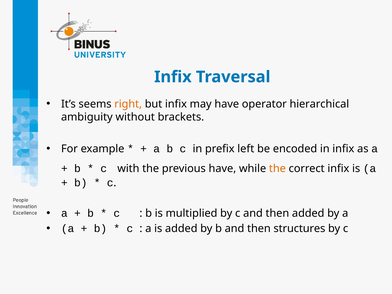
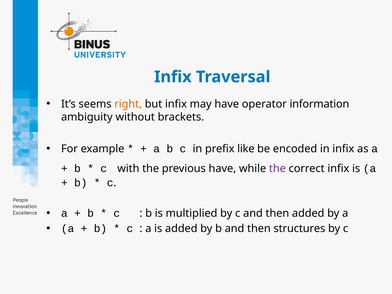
hierarchical: hierarchical -> information
left: left -> like
the at (277, 168) colour: orange -> purple
